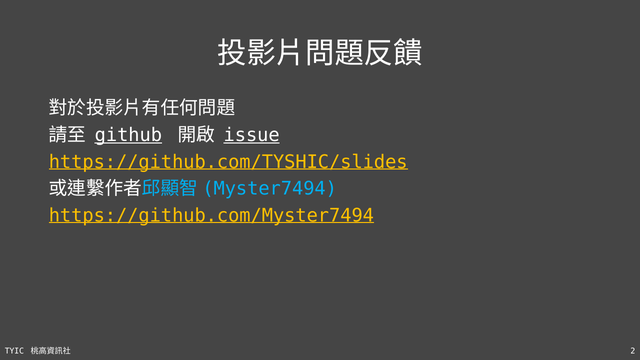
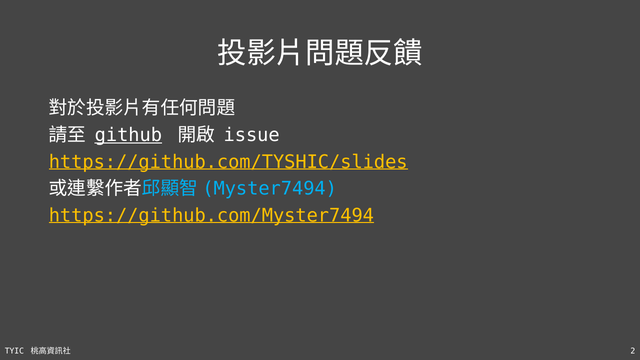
issue underline: present -> none
